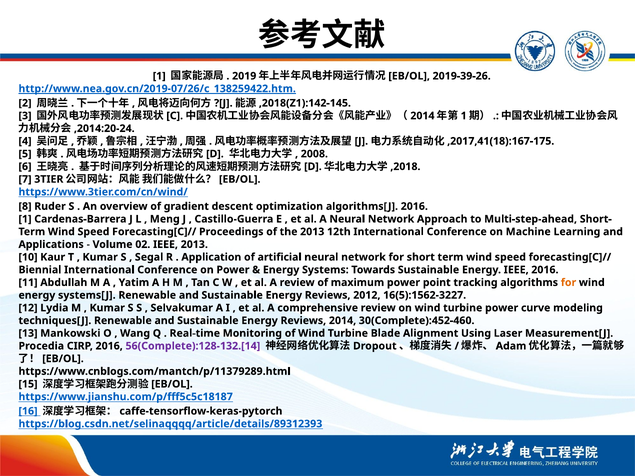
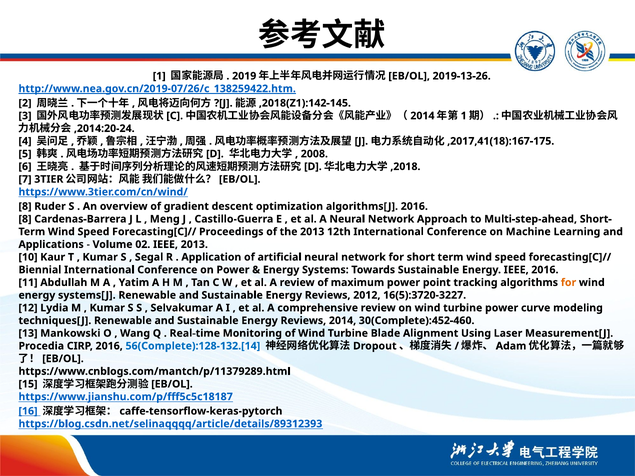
2019-39-26: 2019-39-26 -> 2019-13-26
1 at (25, 219): 1 -> 8
16(5):1562-3227: 16(5):1562-3227 -> 16(5):3720-3227
56(Complete):128-132.[14 colour: purple -> blue
